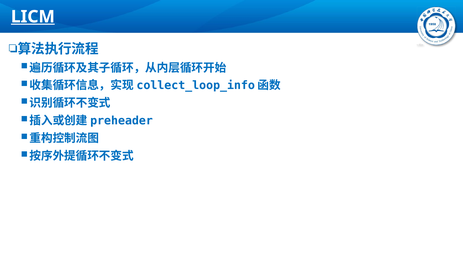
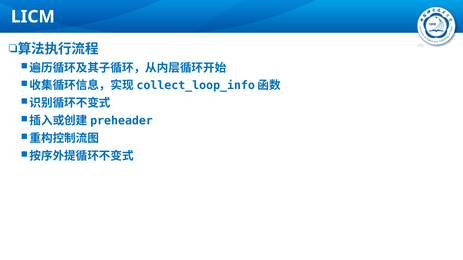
LICM underline: present -> none
